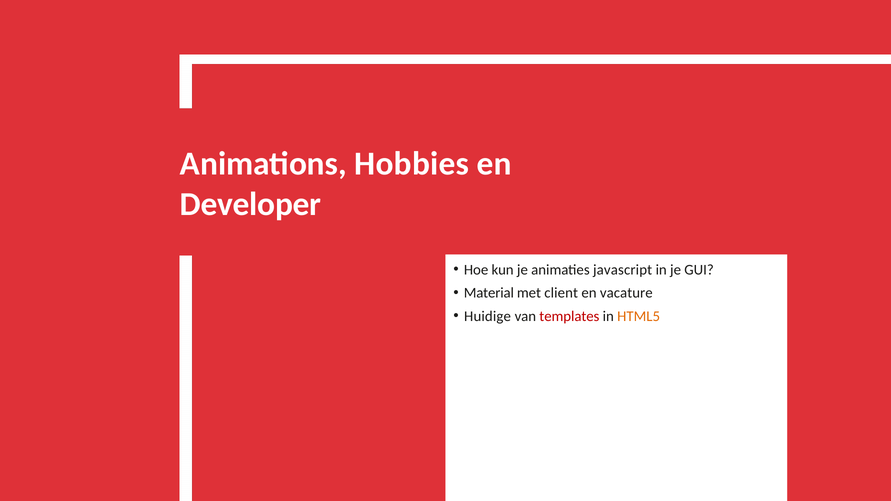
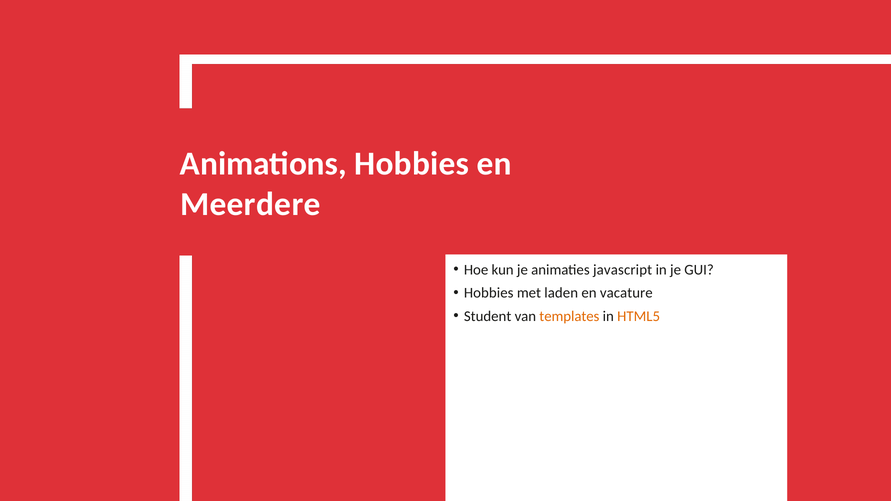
Developer: Developer -> Meerdere
Material at (489, 293): Material -> Hobbies
client: client -> laden
Huidige: Huidige -> Student
templates colour: red -> orange
